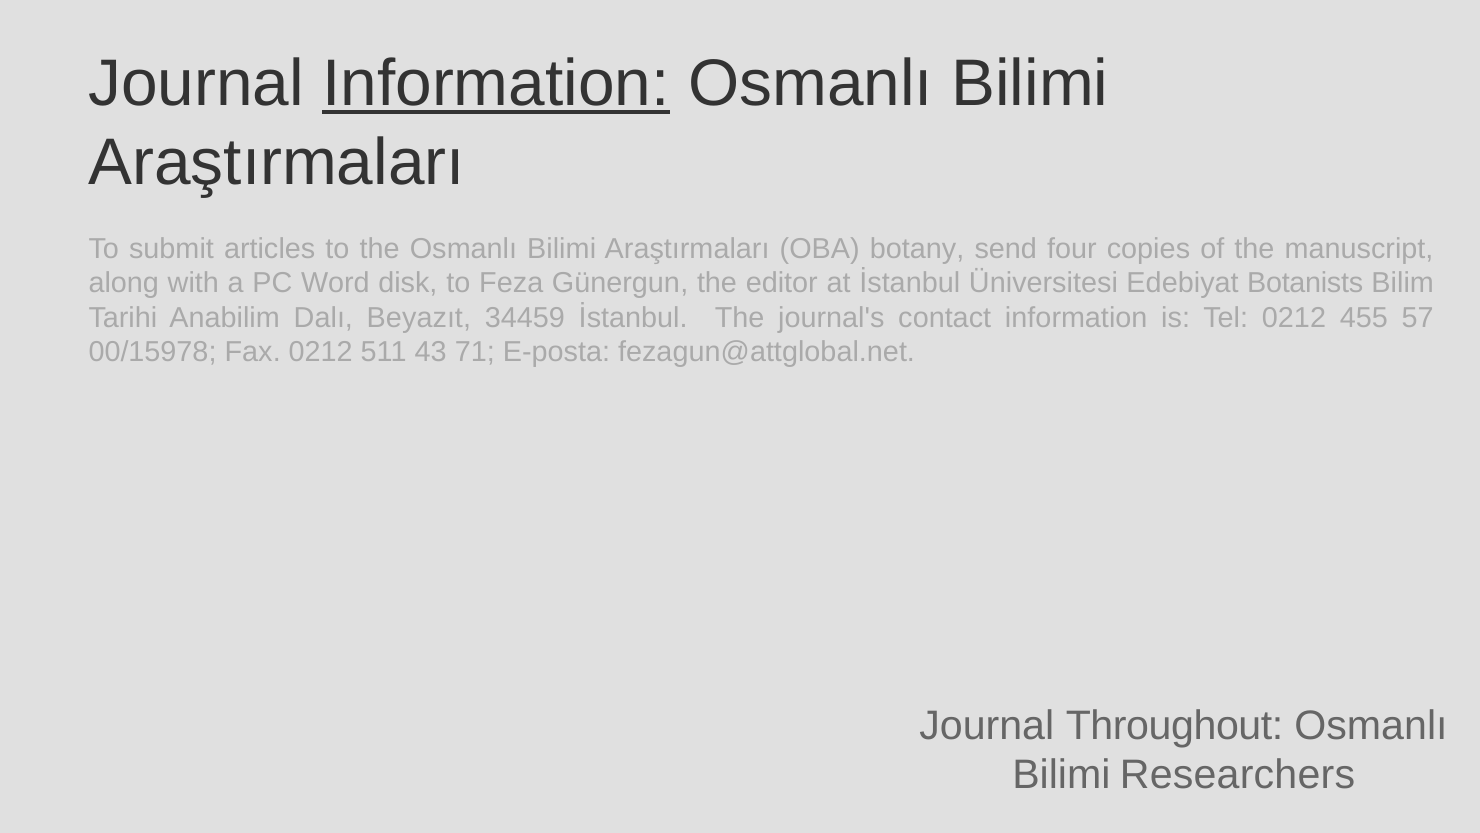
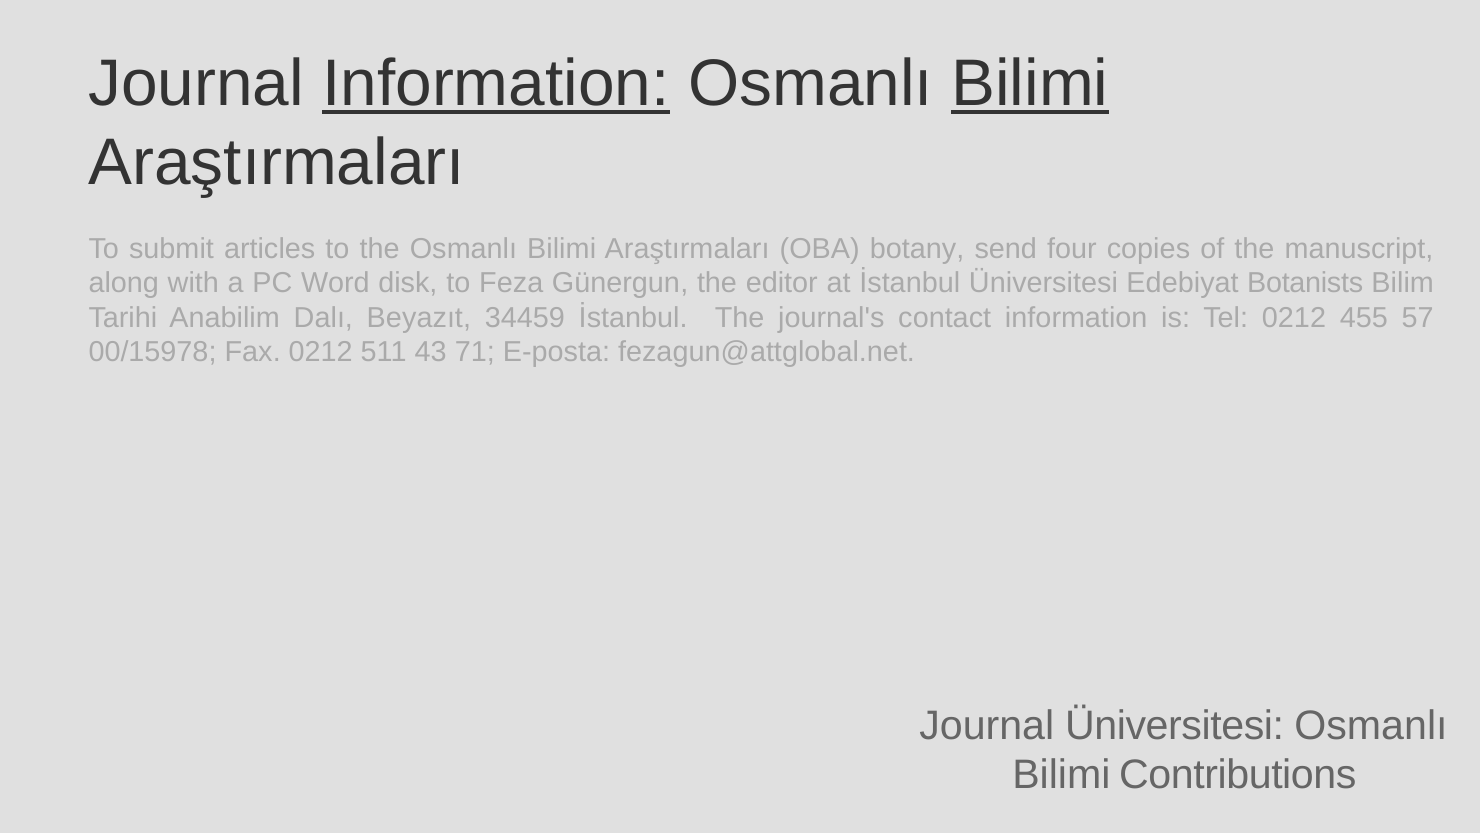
Bilimi at (1030, 83) underline: none -> present
Journal Throughout: Throughout -> Üniversitesi
Researchers: Researchers -> Contributions
